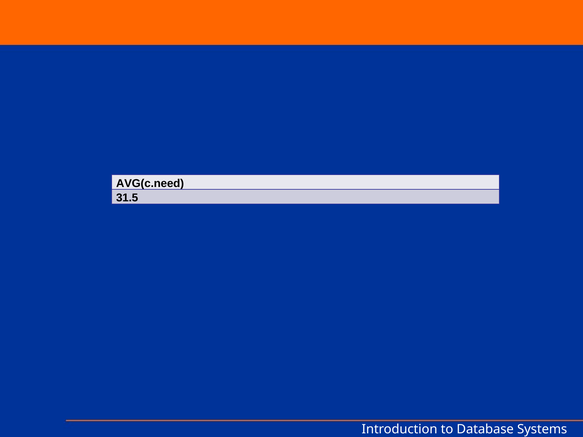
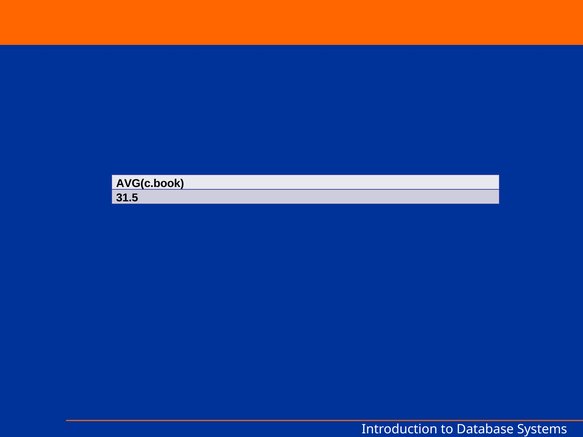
AVG(c.need: AVG(c.need -> AVG(c.book
